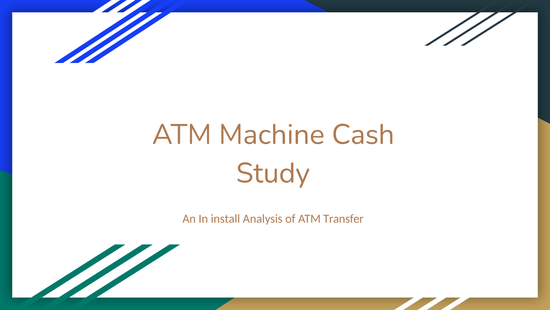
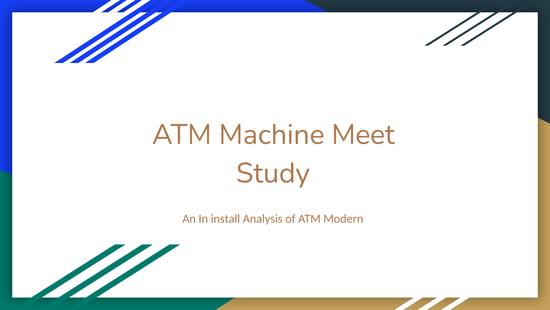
Cash: Cash -> Meet
Transfer: Transfer -> Modern
